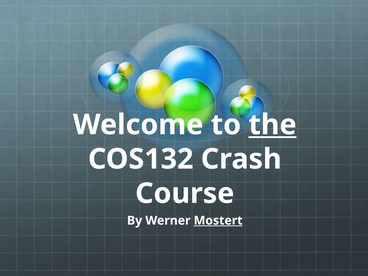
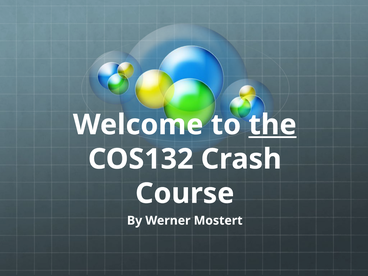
Mostert underline: present -> none
